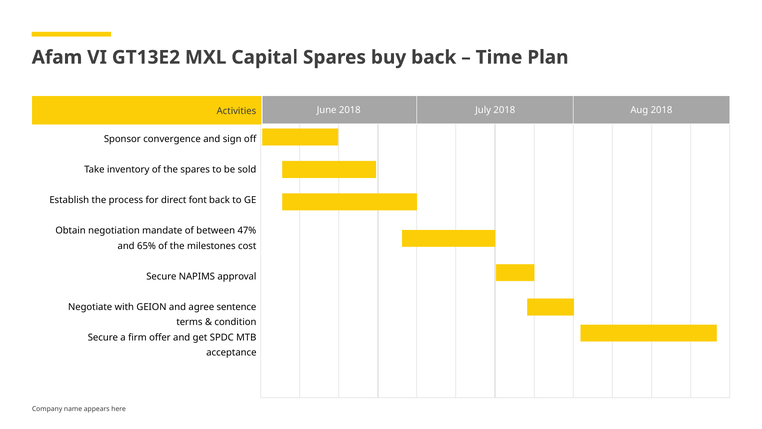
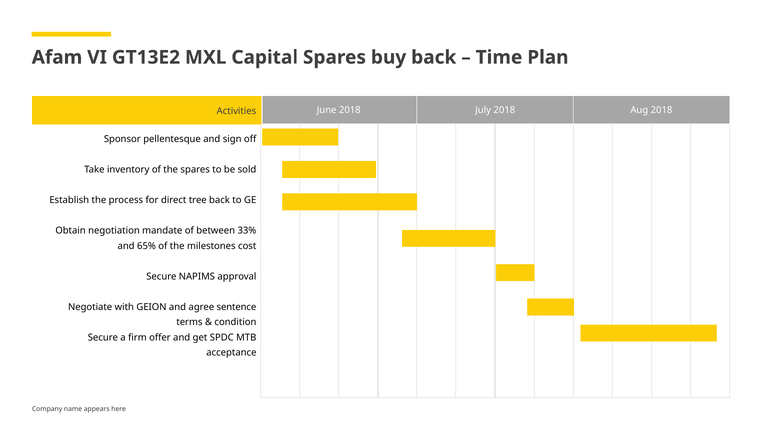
convergence: convergence -> pellentesque
font: font -> tree
47%: 47% -> 33%
